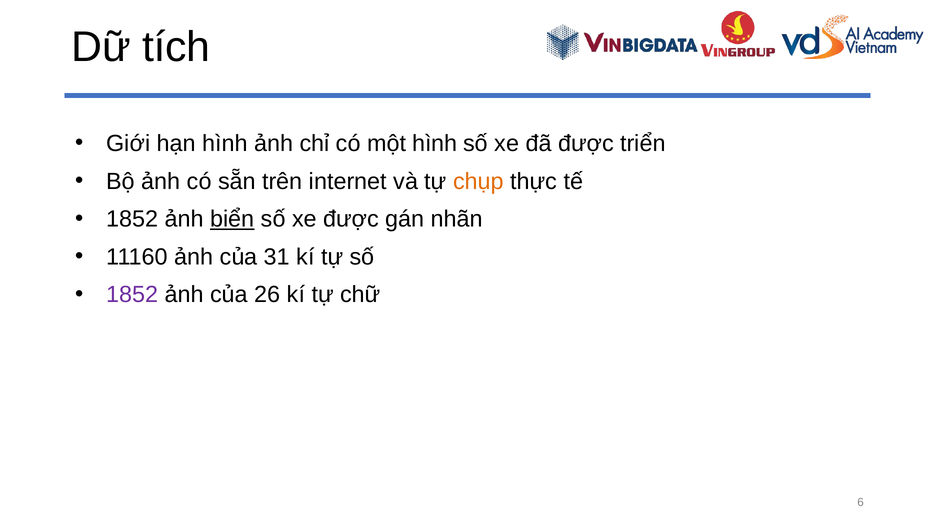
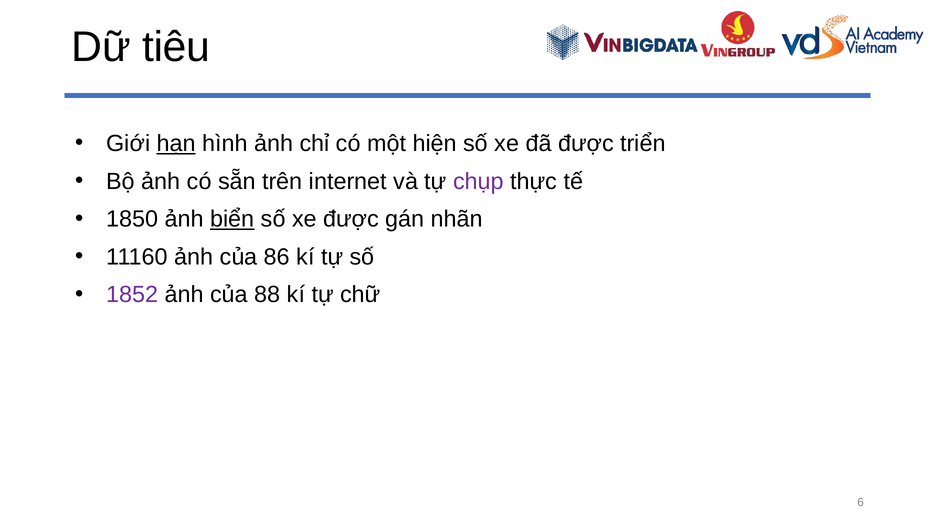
tích: tích -> tiêu
hạn underline: none -> present
một hình: hình -> hiện
chụp colour: orange -> purple
1852 at (132, 219): 1852 -> 1850
31: 31 -> 86
26: 26 -> 88
